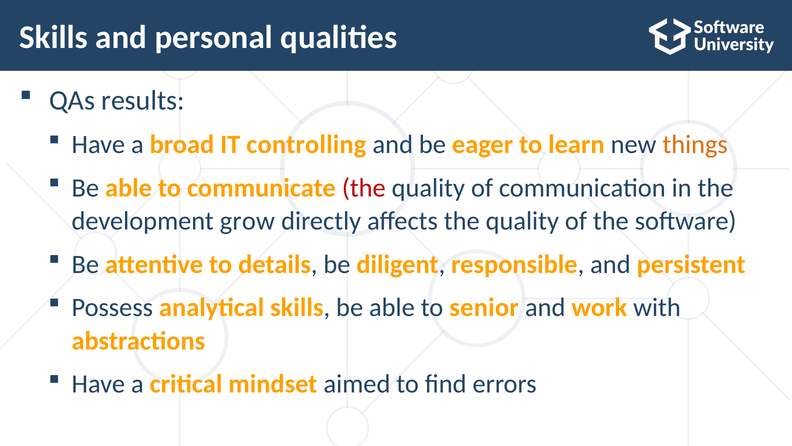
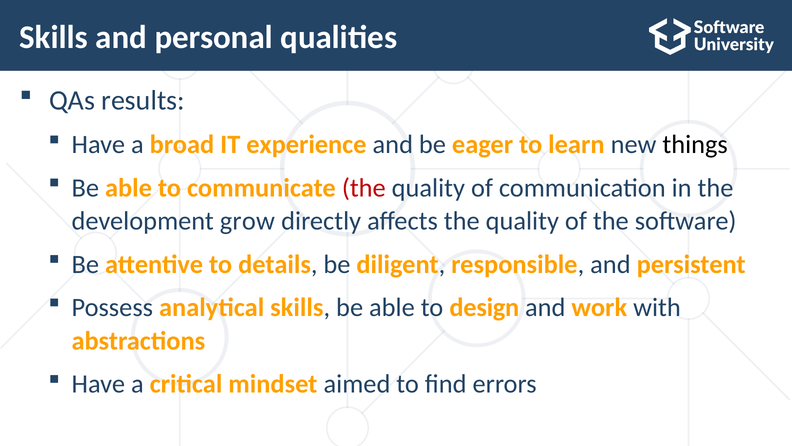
controlling: controlling -> experience
things colour: orange -> black
senior: senior -> design
